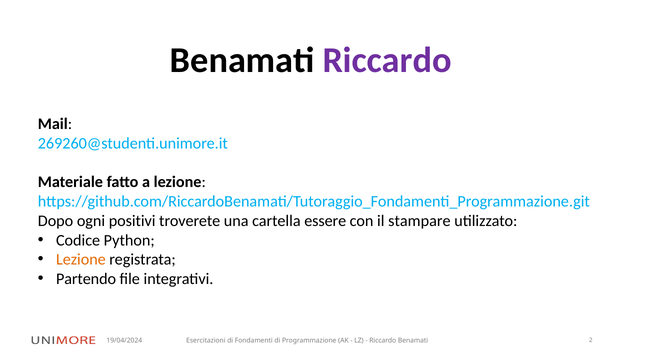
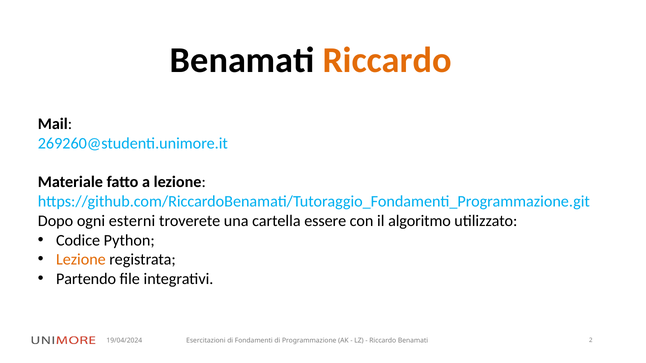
Riccardo at (387, 61) colour: purple -> orange
positivi: positivi -> esterni
stampare: stampare -> algoritmo
